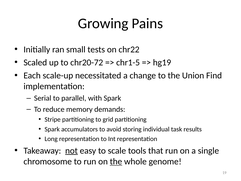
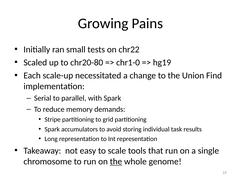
chr20-72: chr20-72 -> chr20-80
chr1-5: chr1-5 -> chr1-0
not underline: present -> none
